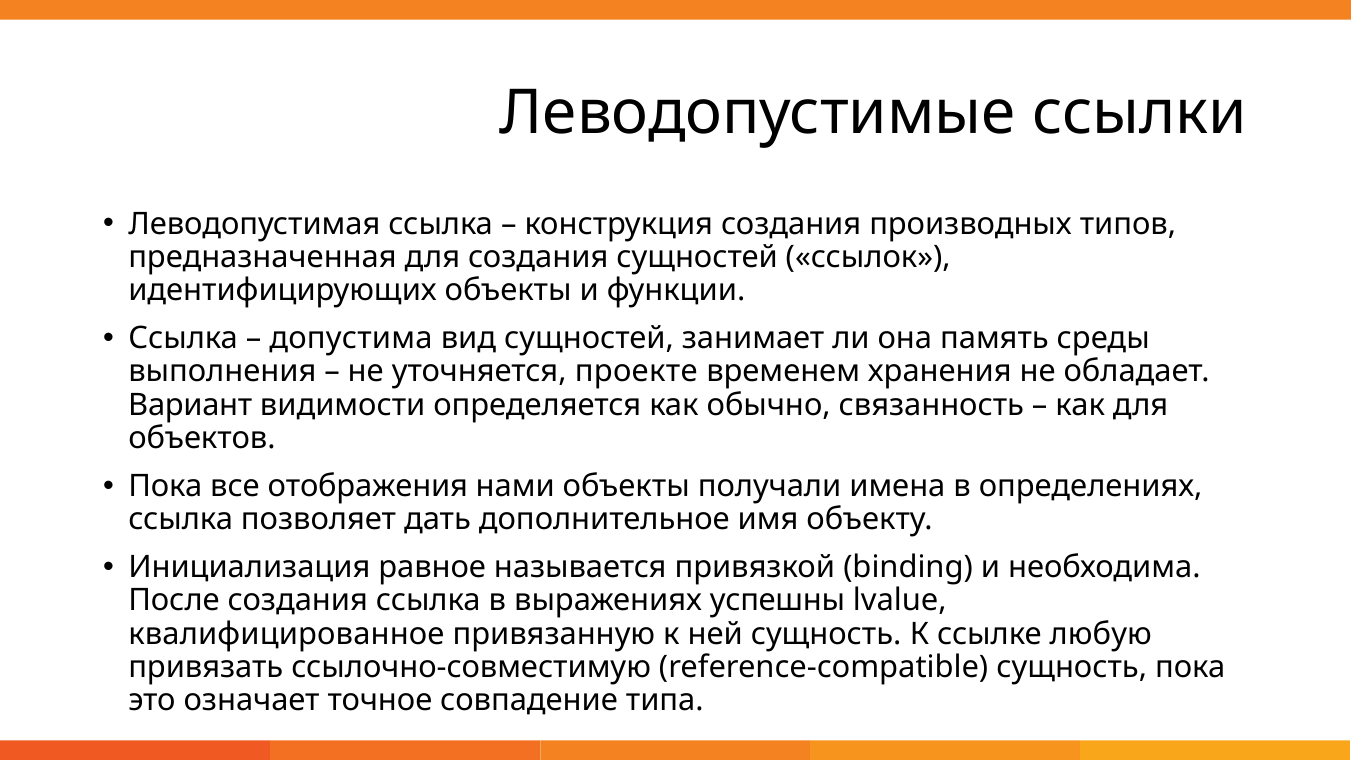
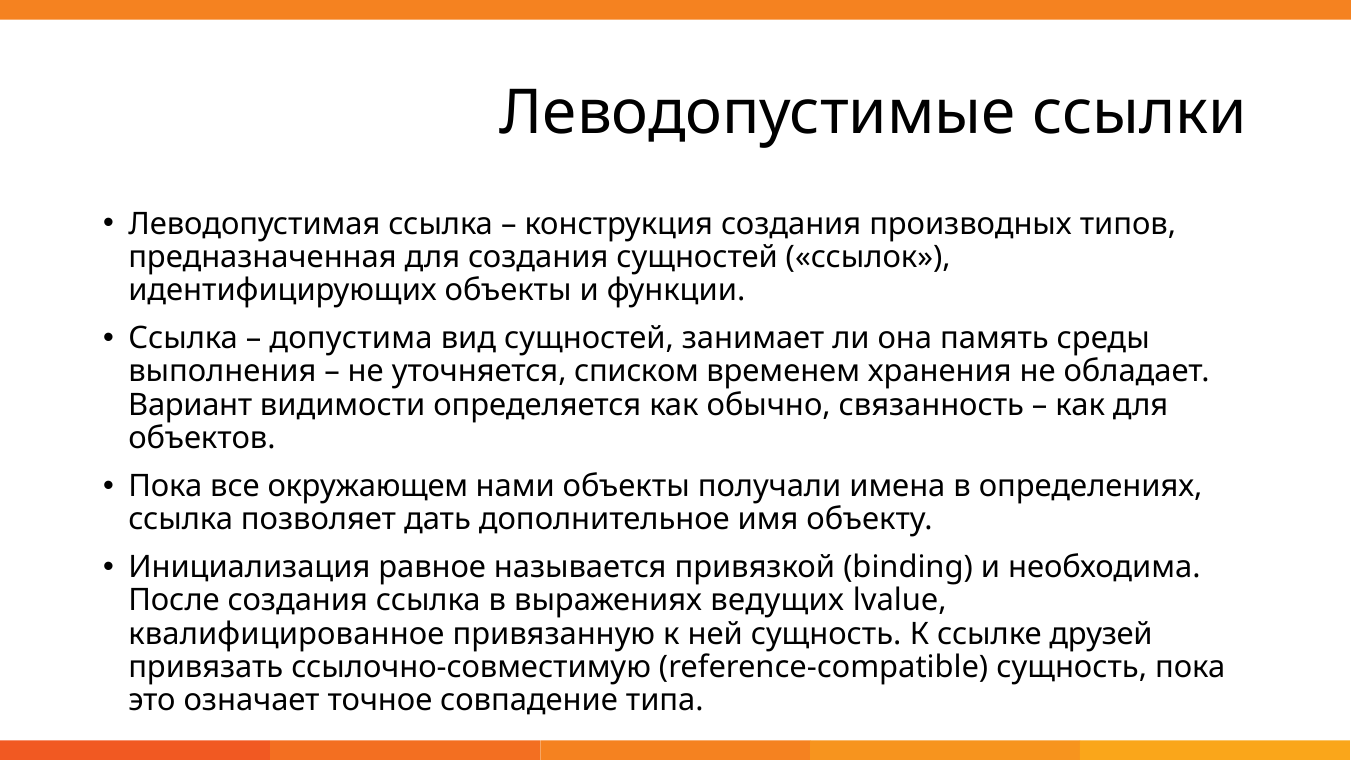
проекте: проекте -> спиcком
отображения: отображения -> окружающем
успешны: успешны -> ведущих
любую: любую -> друзей
